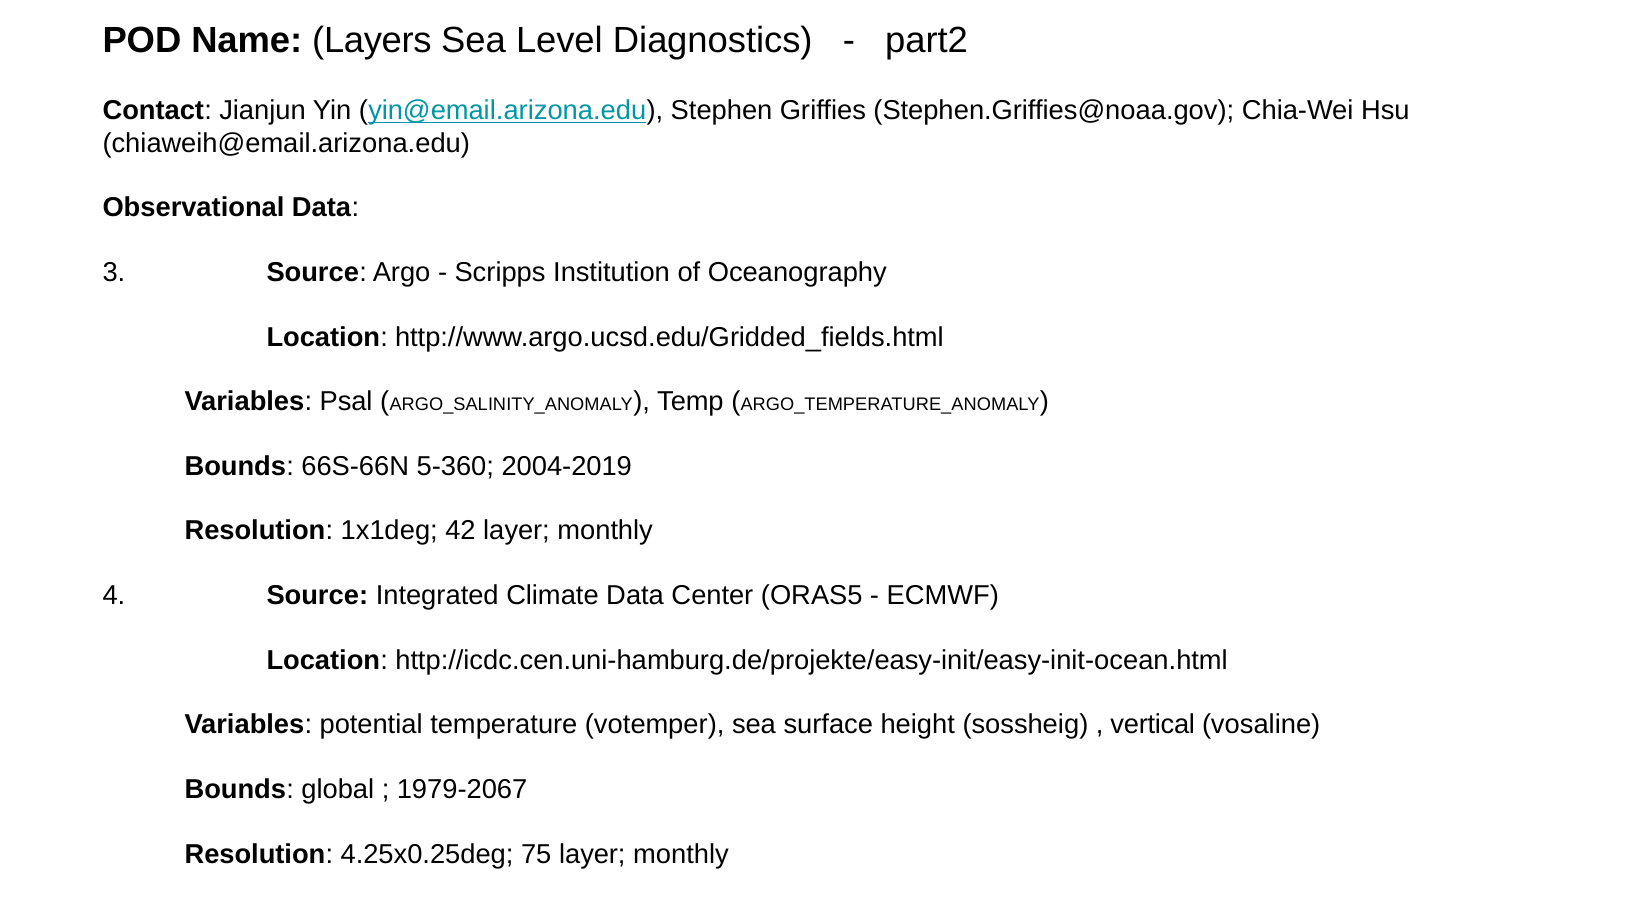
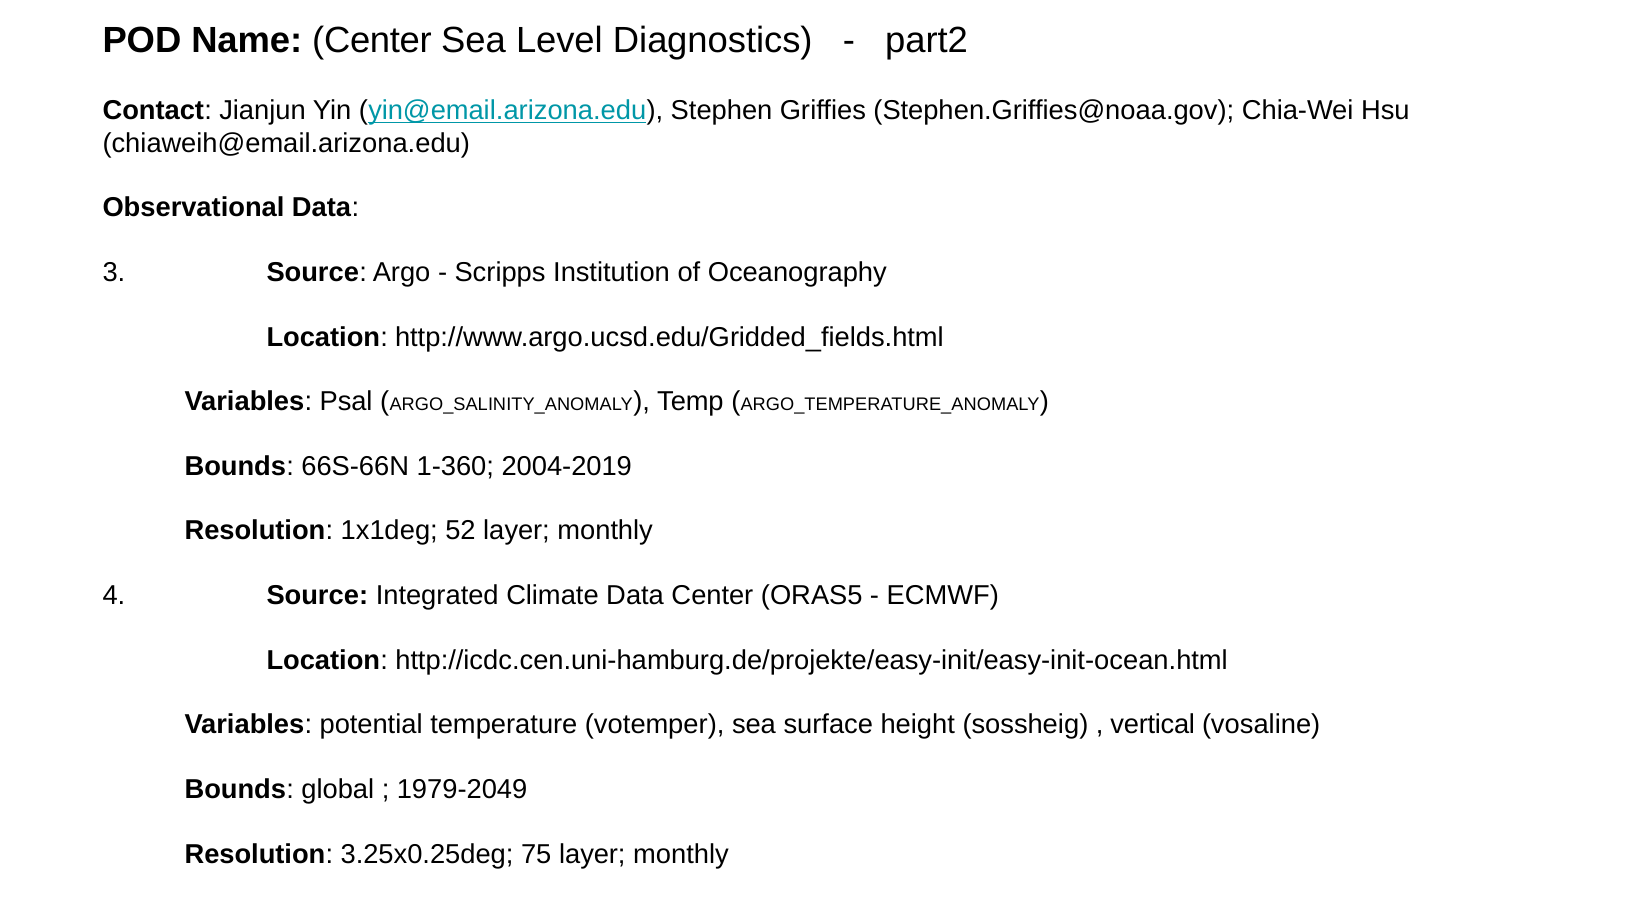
Name Layers: Layers -> Center
5-360: 5-360 -> 1-360
42: 42 -> 52
1979-2067: 1979-2067 -> 1979-2049
4.25x0.25deg: 4.25x0.25deg -> 3.25x0.25deg
